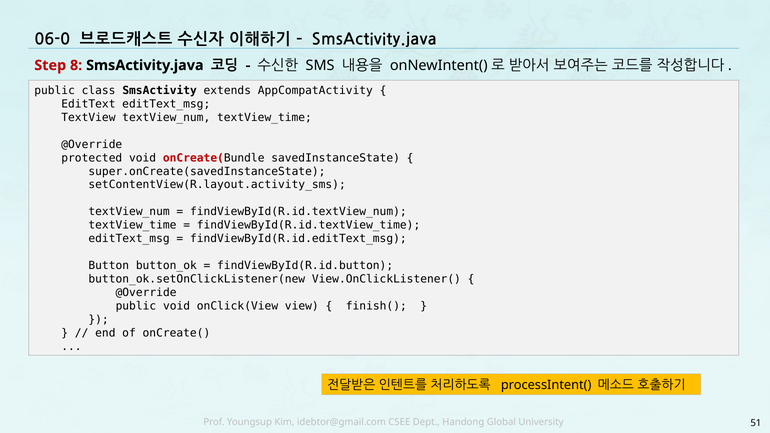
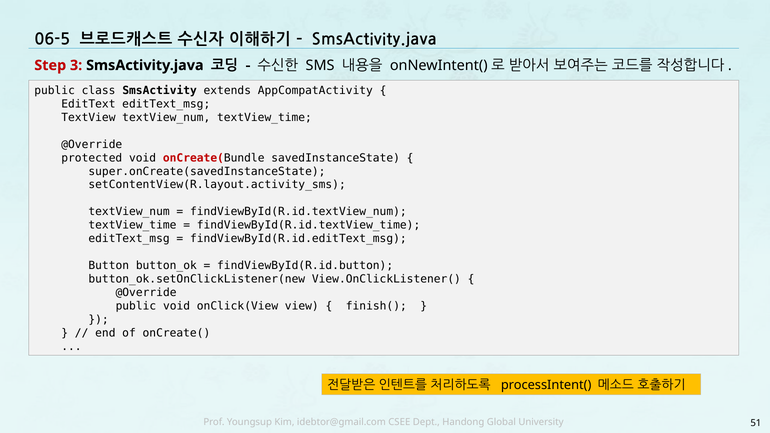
06-0: 06-0 -> 06-5
8: 8 -> 3
